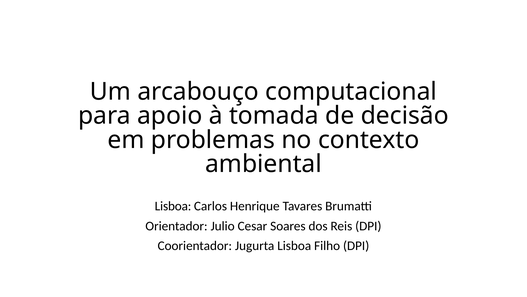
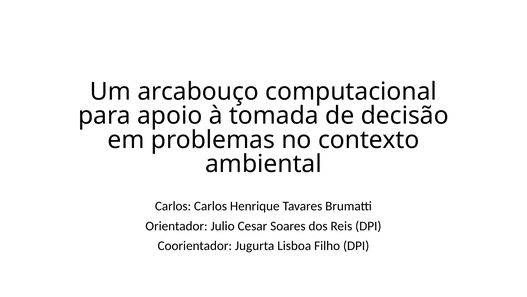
Lisboa at (173, 206): Lisboa -> Carlos
